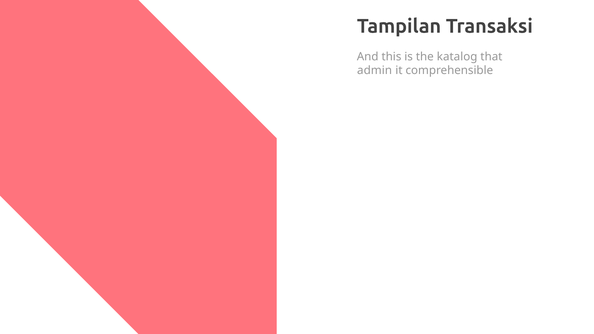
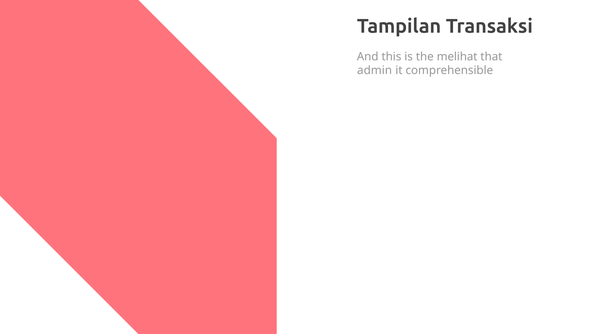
katalog: katalog -> melihat
